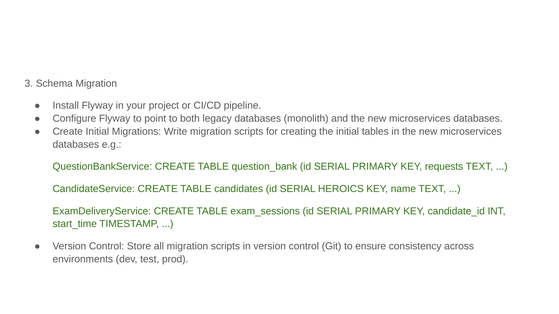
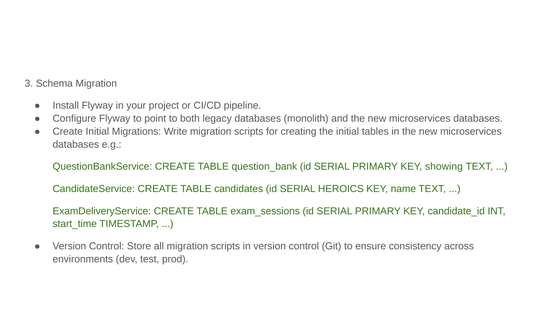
requests: requests -> showing
